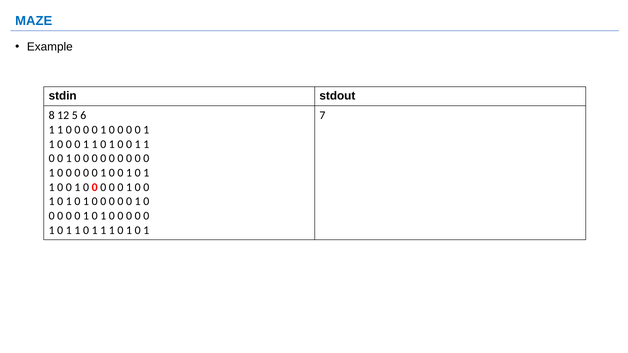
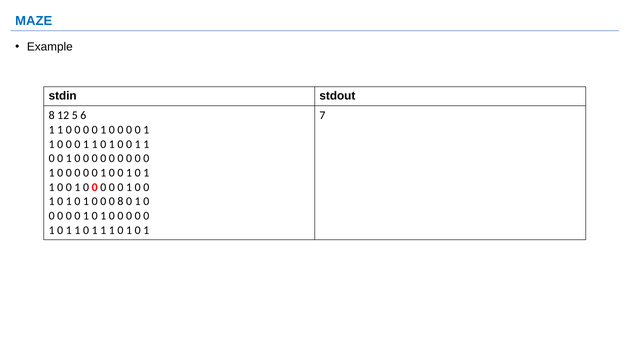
0 at (120, 202): 0 -> 8
